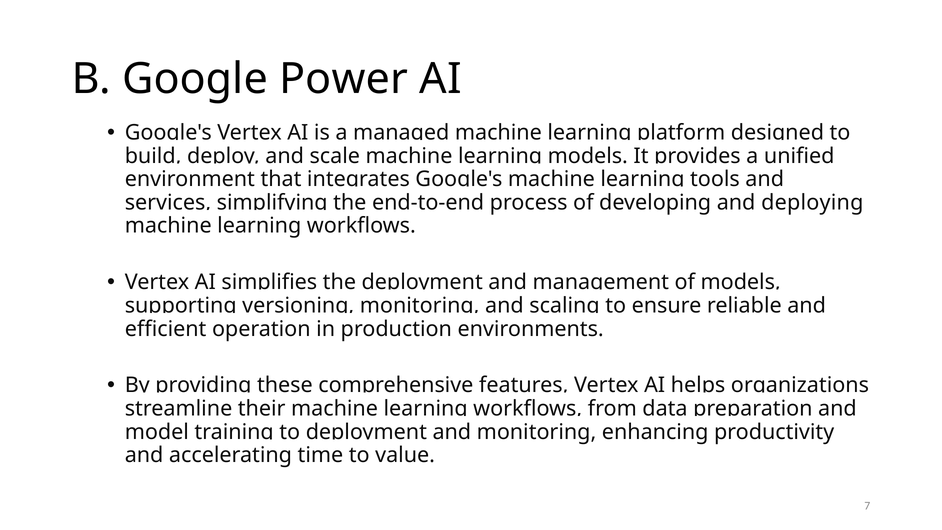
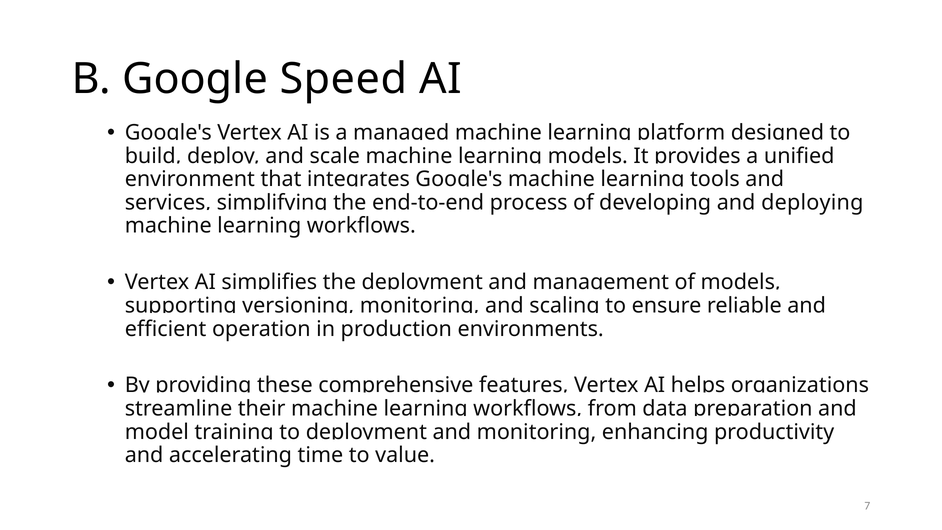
Power: Power -> Speed
